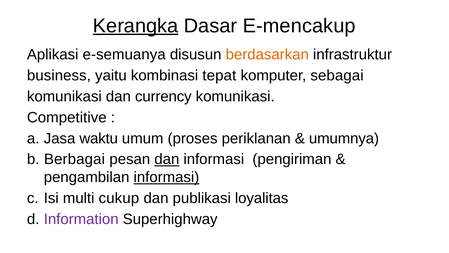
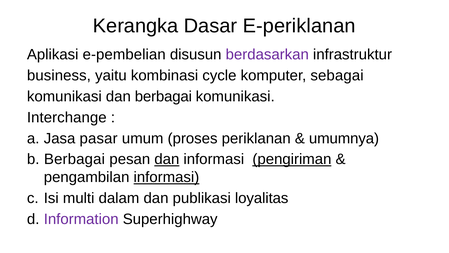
Kerangka underline: present -> none
E-mencakup: E-mencakup -> E-periklanan
e-semuanya: e-semuanya -> e-pembelian
berdasarkan colour: orange -> purple
tepat: tepat -> cycle
dan currency: currency -> berbagai
Competitive: Competitive -> Interchange
waktu: waktu -> pasar
pengiriman underline: none -> present
cukup: cukup -> dalam
